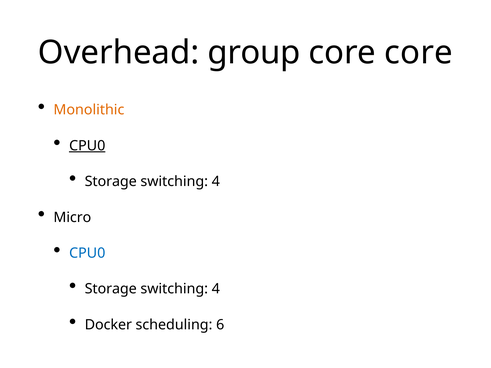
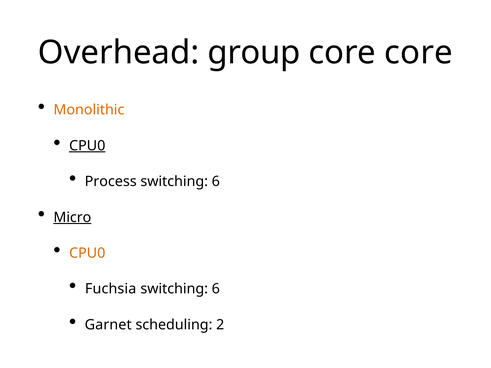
Storage at (111, 182): Storage -> Process
4 at (216, 182): 4 -> 6
Micro underline: none -> present
CPU0 at (87, 253) colour: blue -> orange
Storage at (111, 289): Storage -> Fuchsia
4 at (216, 289): 4 -> 6
Docker: Docker -> Garnet
6: 6 -> 2
